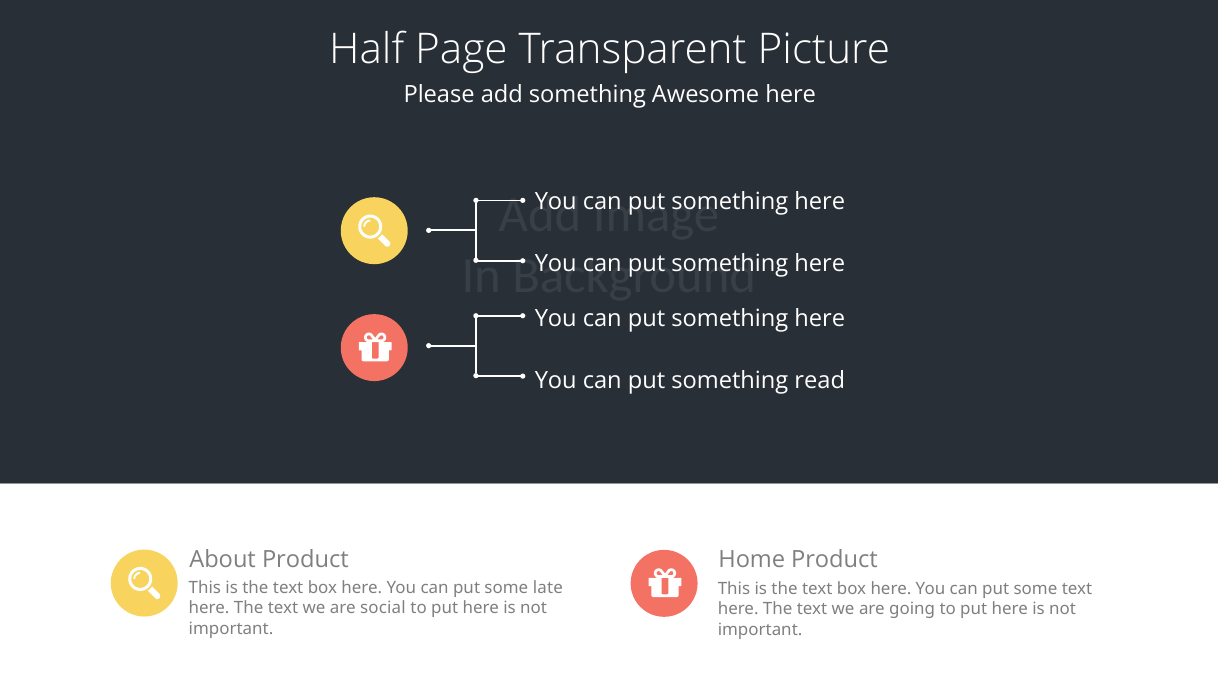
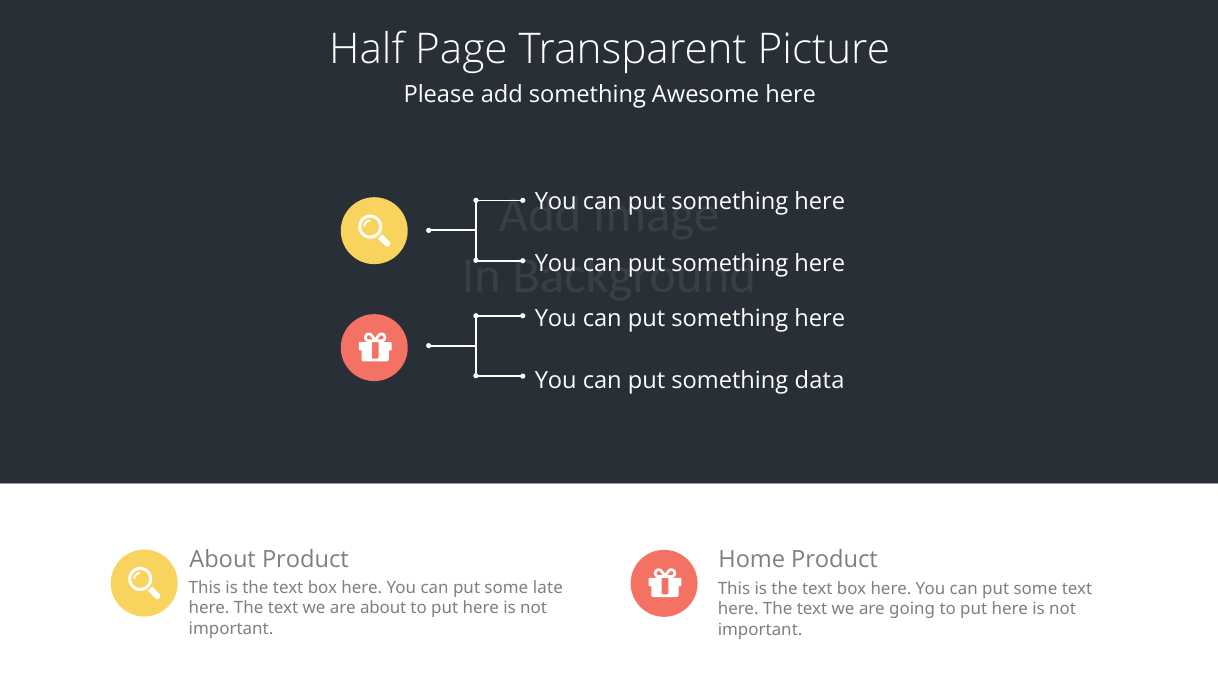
read: read -> data
are social: social -> about
